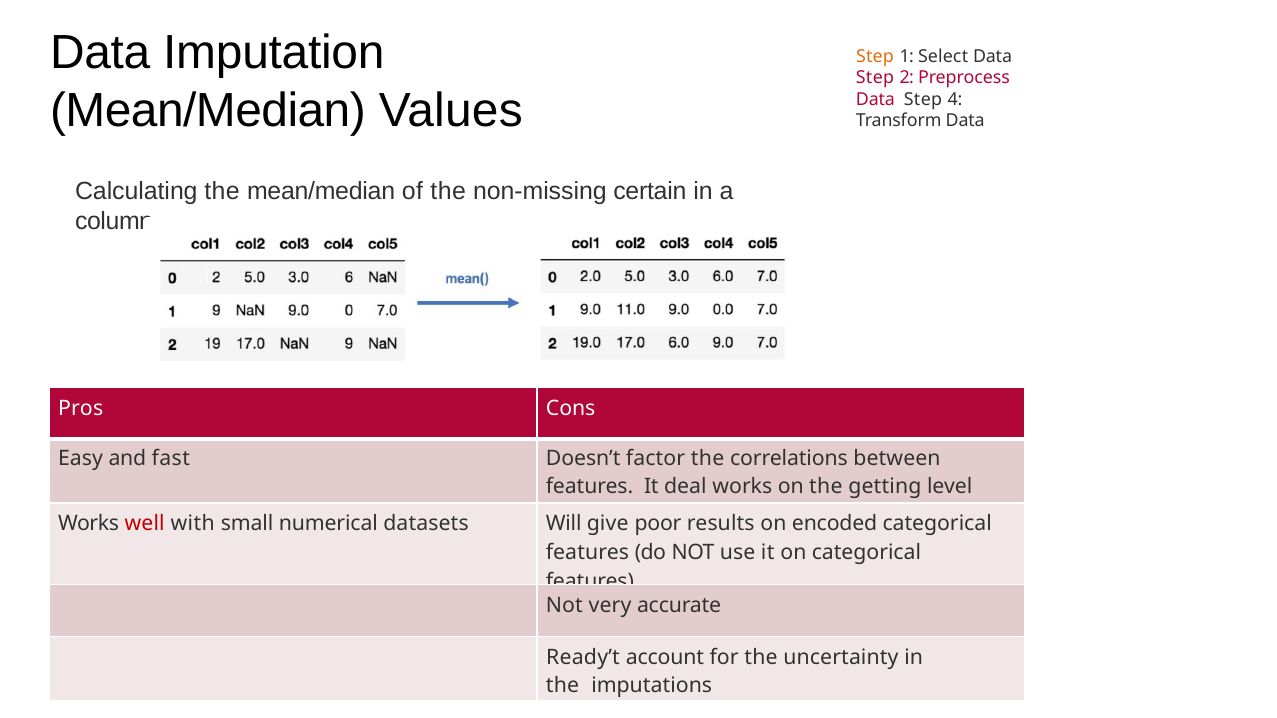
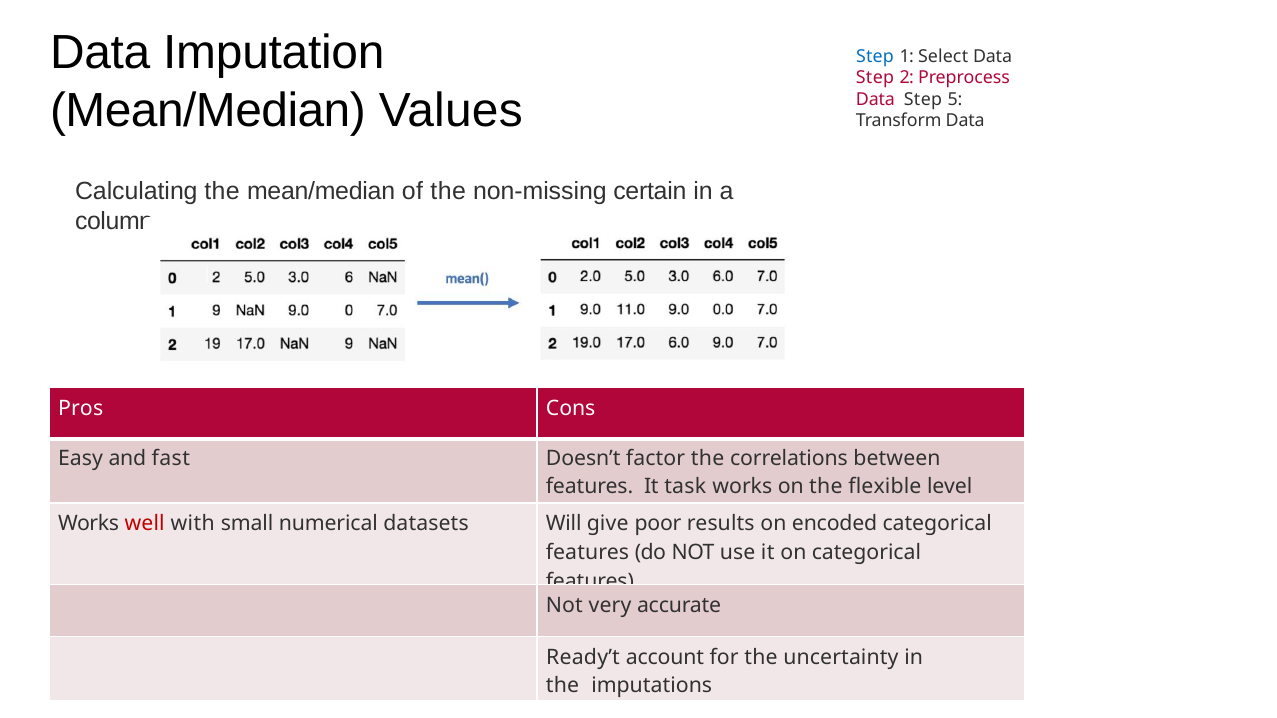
Step at (875, 57) colour: orange -> blue
4: 4 -> 5
deal: deal -> task
getting: getting -> flexible
